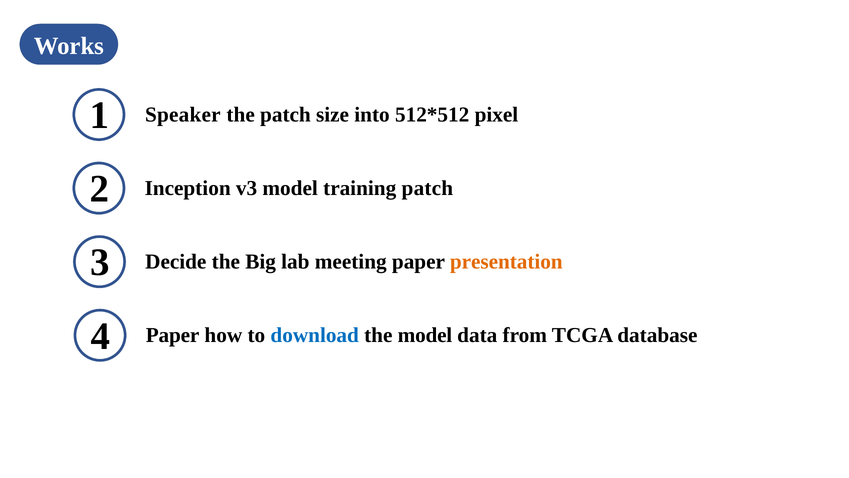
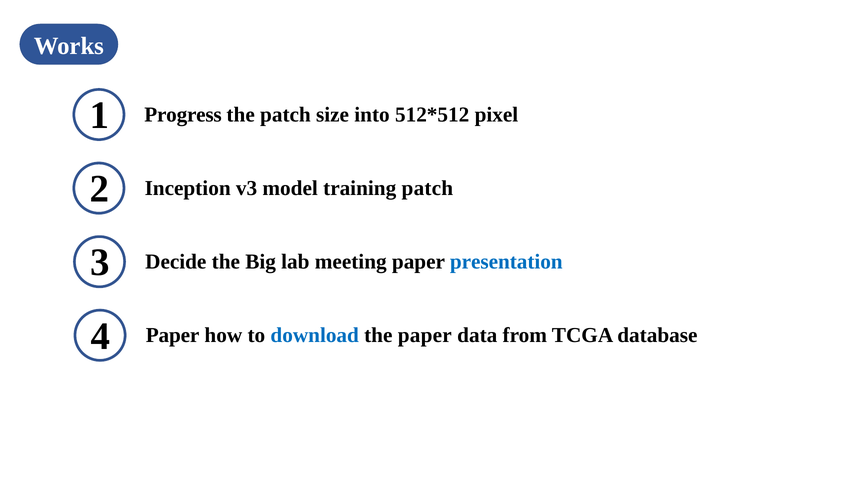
Speaker: Speaker -> Progress
presentation colour: orange -> blue
the model: model -> paper
